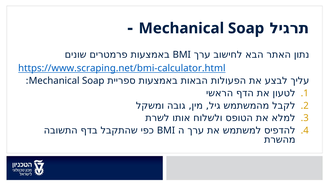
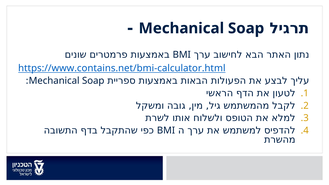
https://www.scraping.net/bmi-calculator.html: https://www.scraping.net/bmi-calculator.html -> https://www.contains.net/bmi-calculator.html
